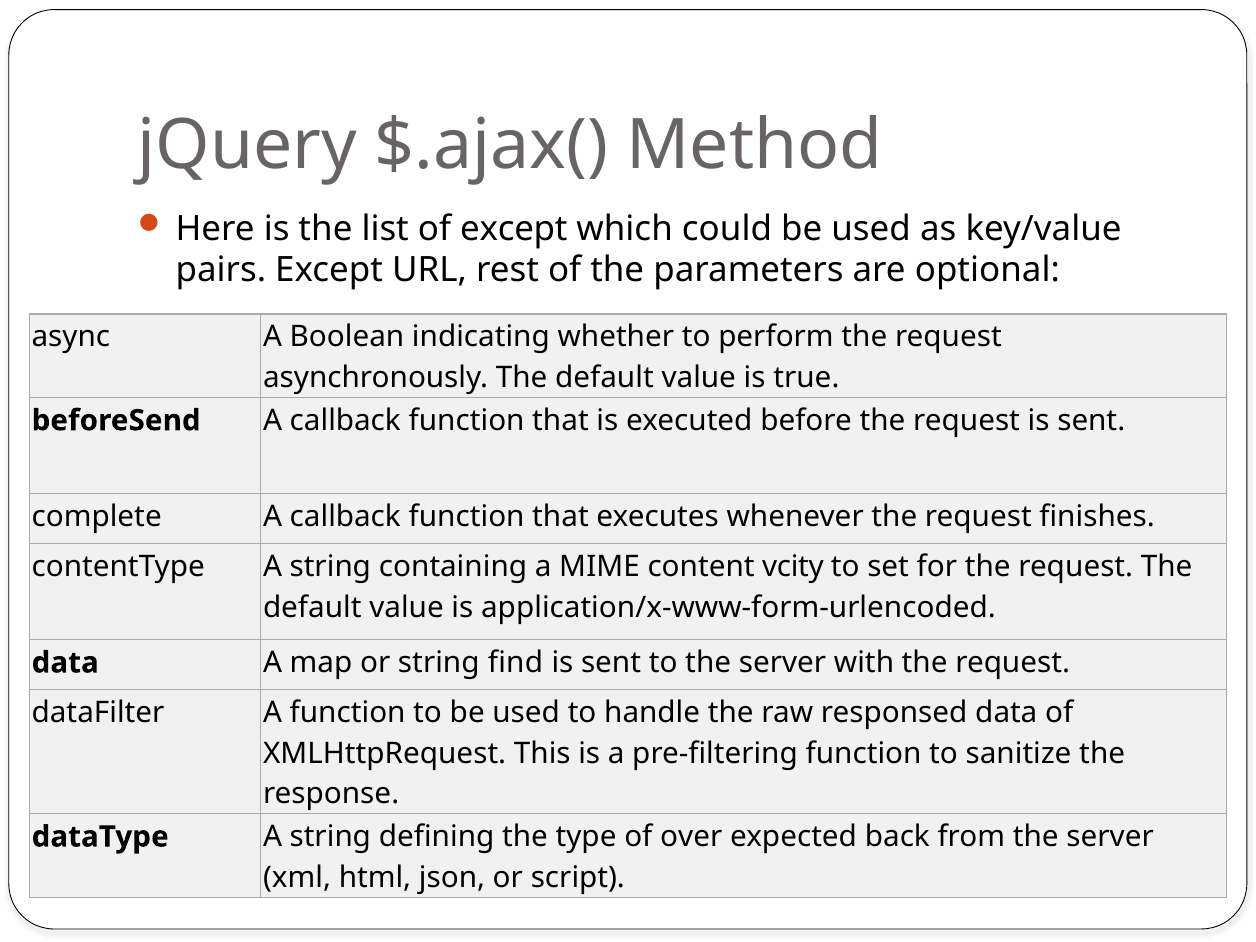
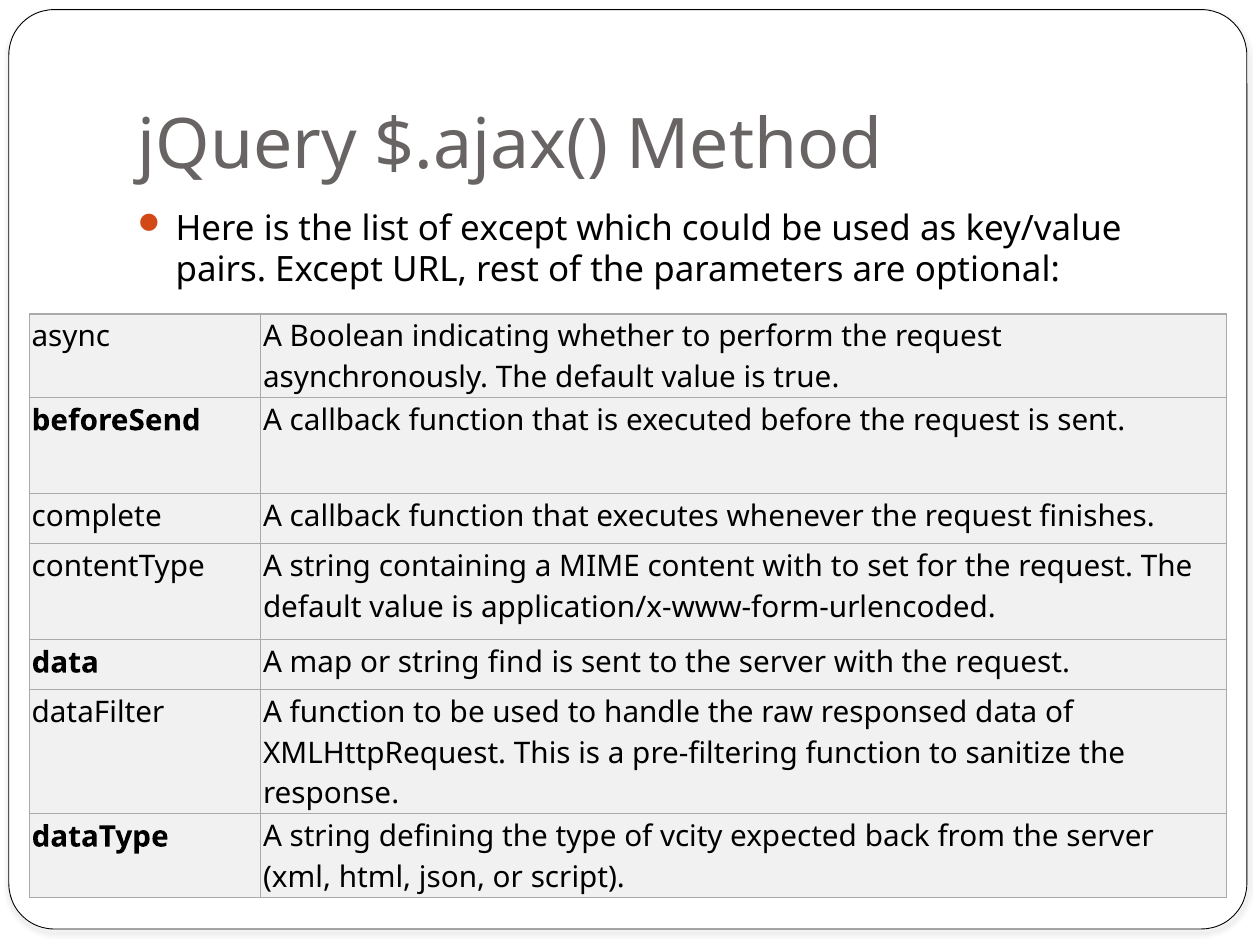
content vcity: vcity -> with
over: over -> vcity
